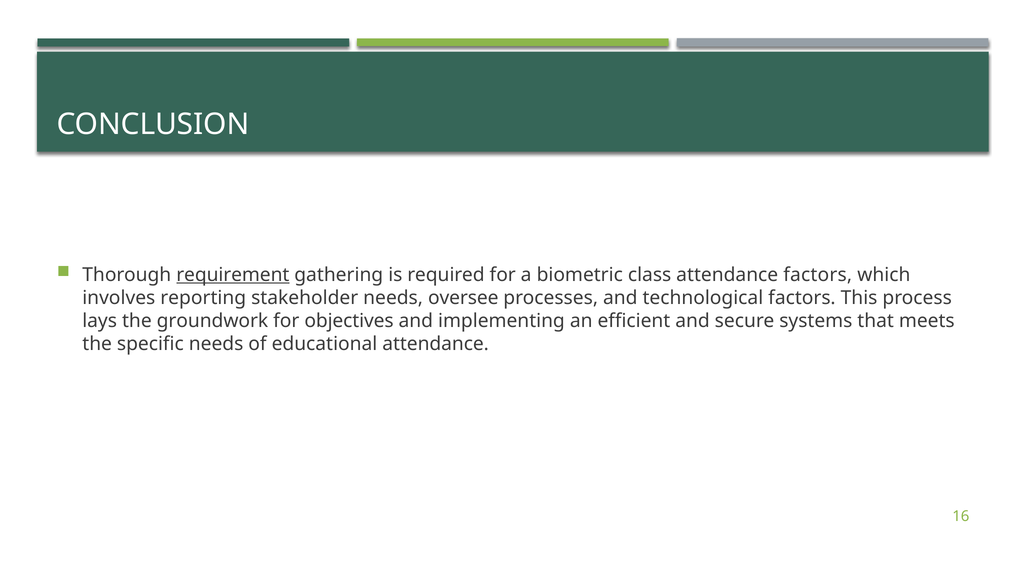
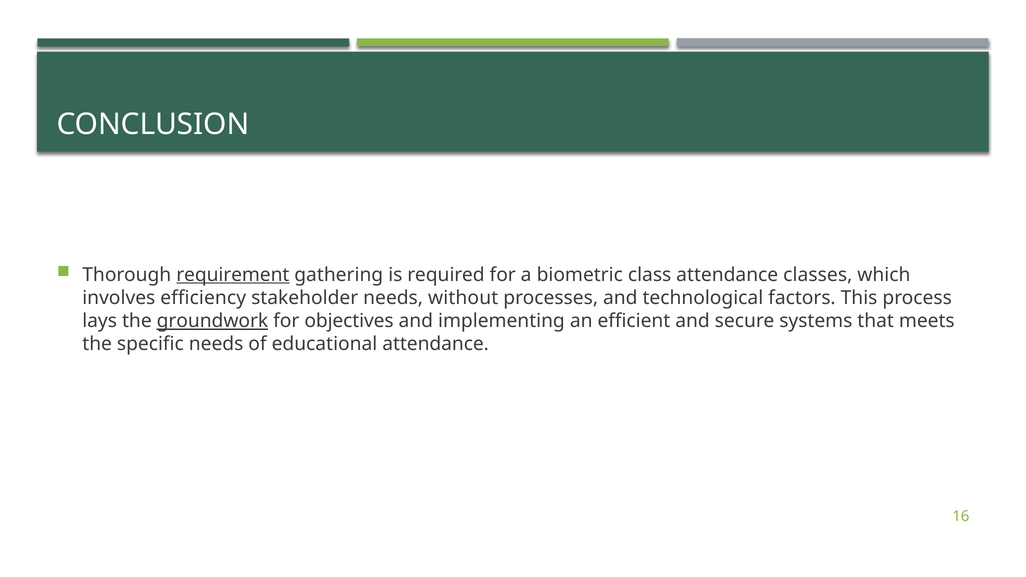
attendance factors: factors -> classes
reporting: reporting -> efficiency
oversee: oversee -> without
groundwork underline: none -> present
